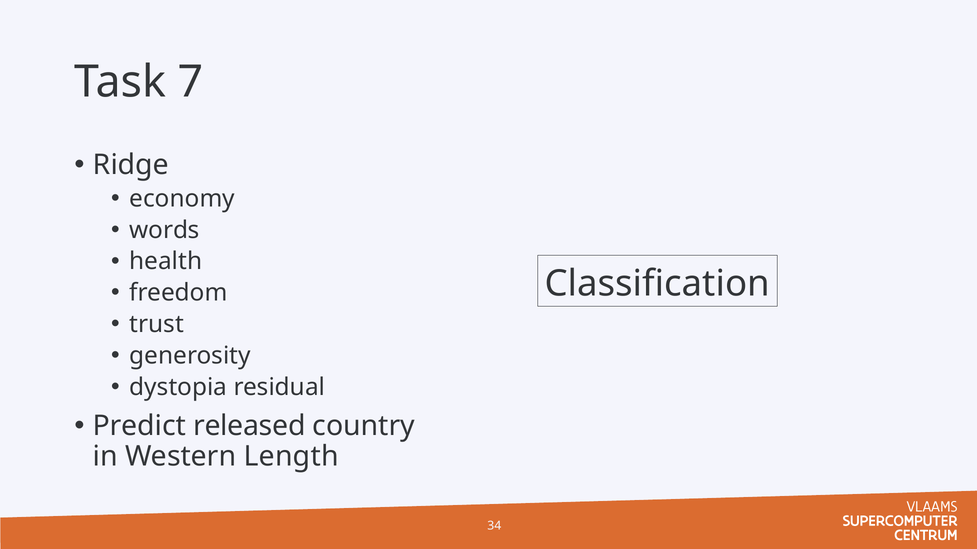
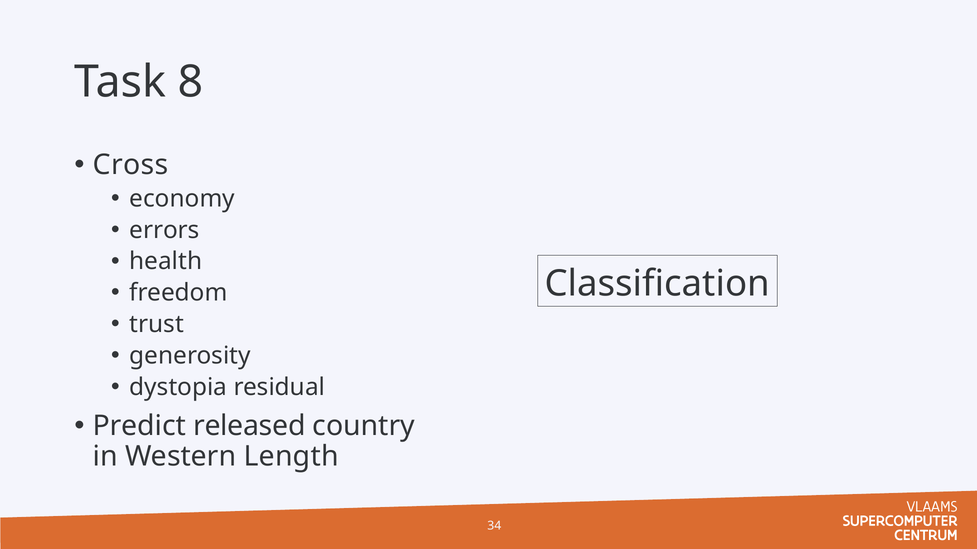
7: 7 -> 8
Ridge: Ridge -> Cross
words: words -> errors
